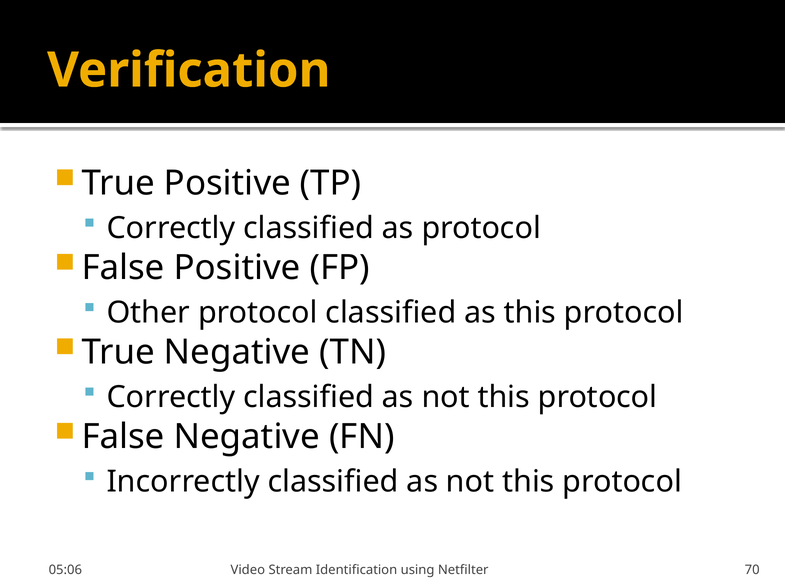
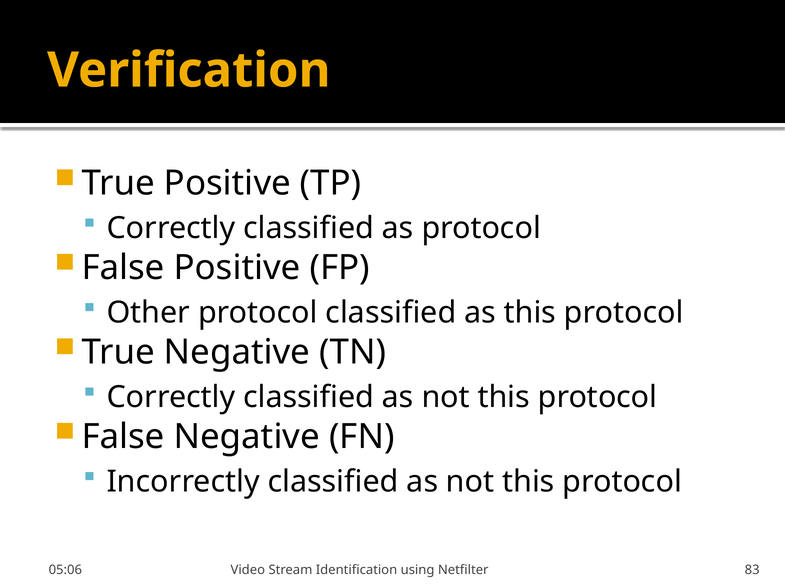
70: 70 -> 83
